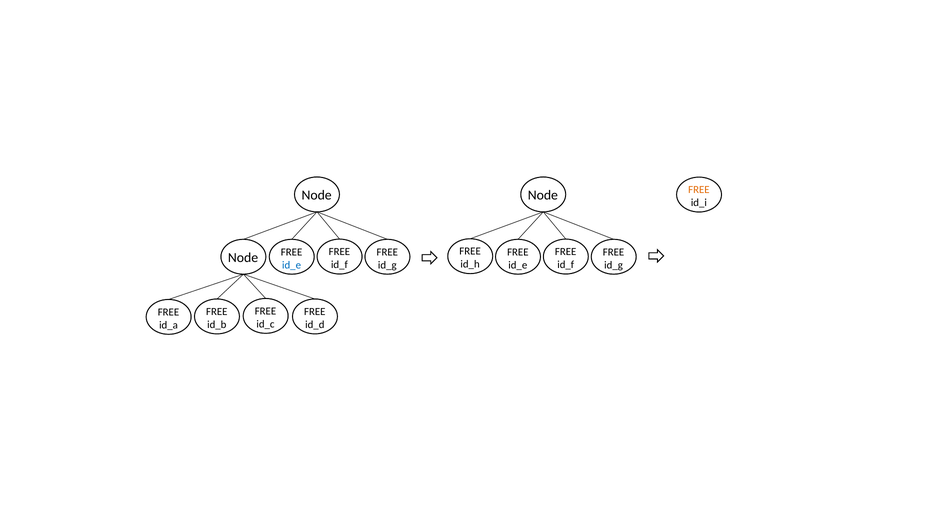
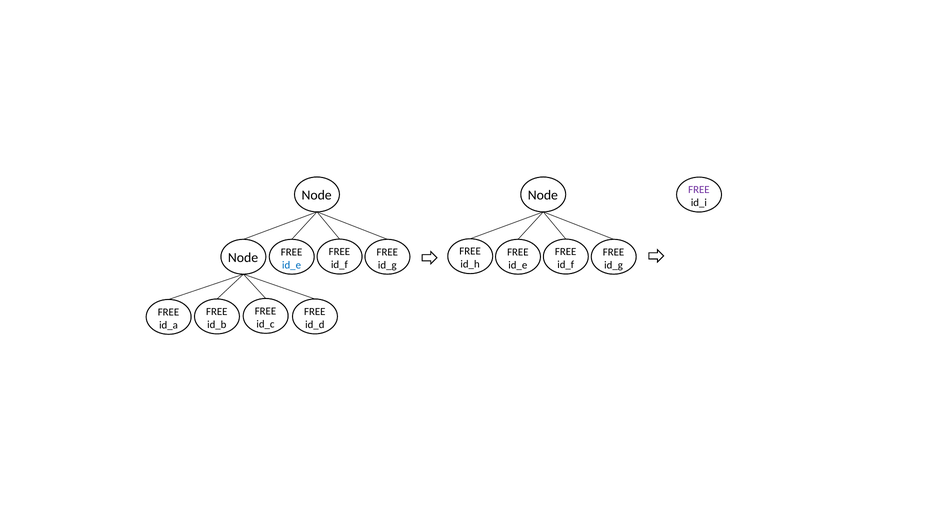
FREE at (699, 190) colour: orange -> purple
